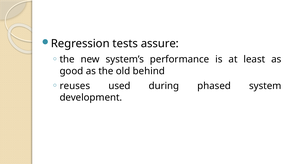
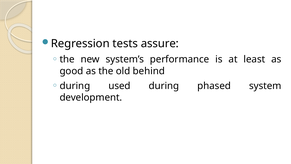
reuses at (75, 86): reuses -> during
